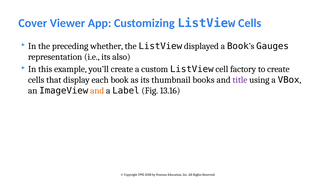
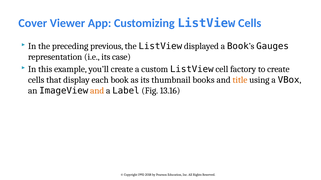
whether: whether -> previous
also: also -> case
title colour: purple -> orange
